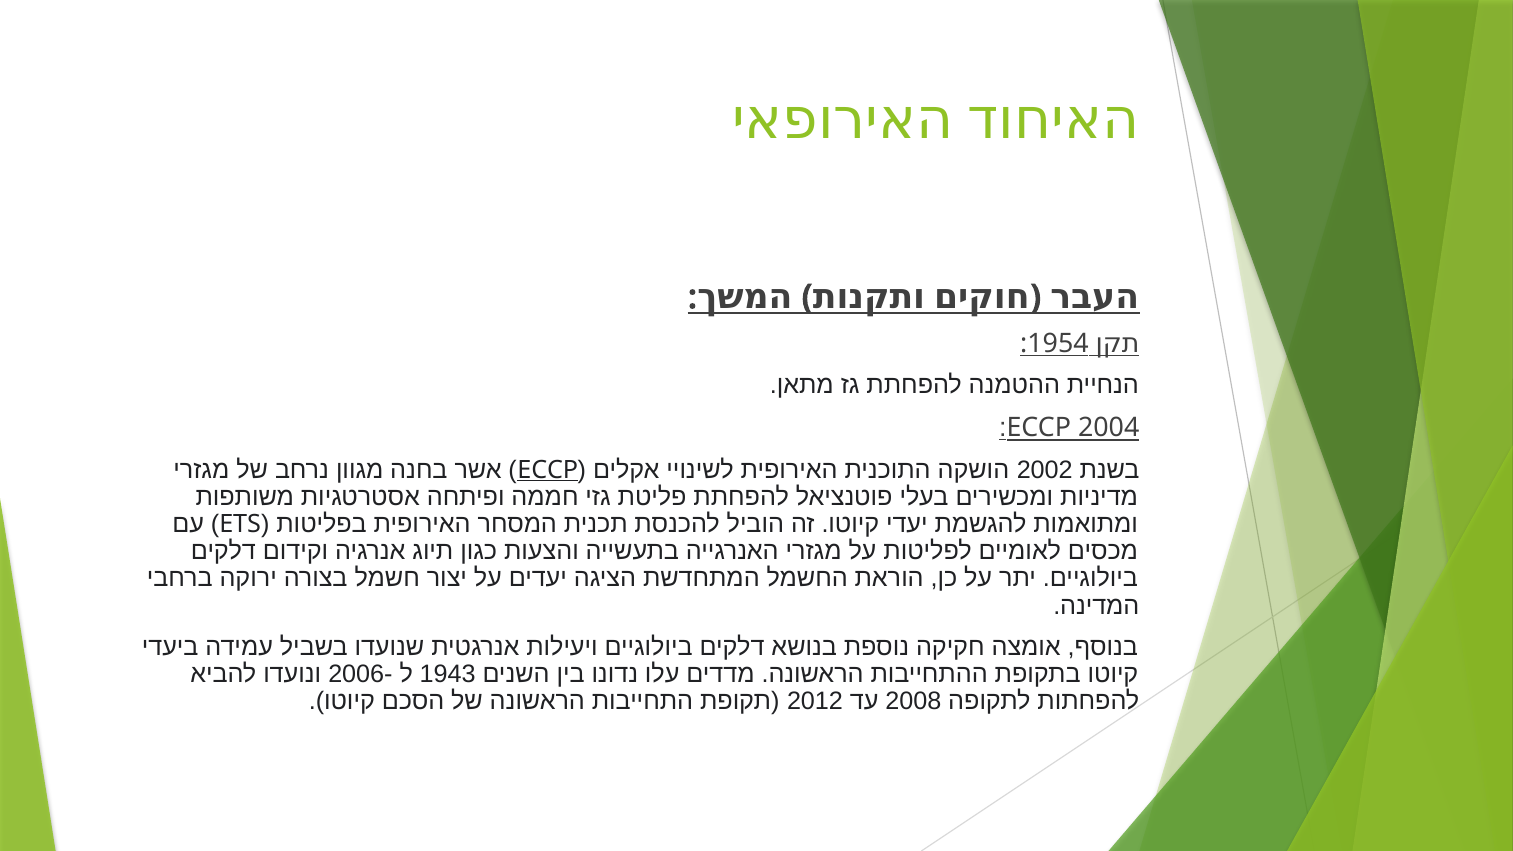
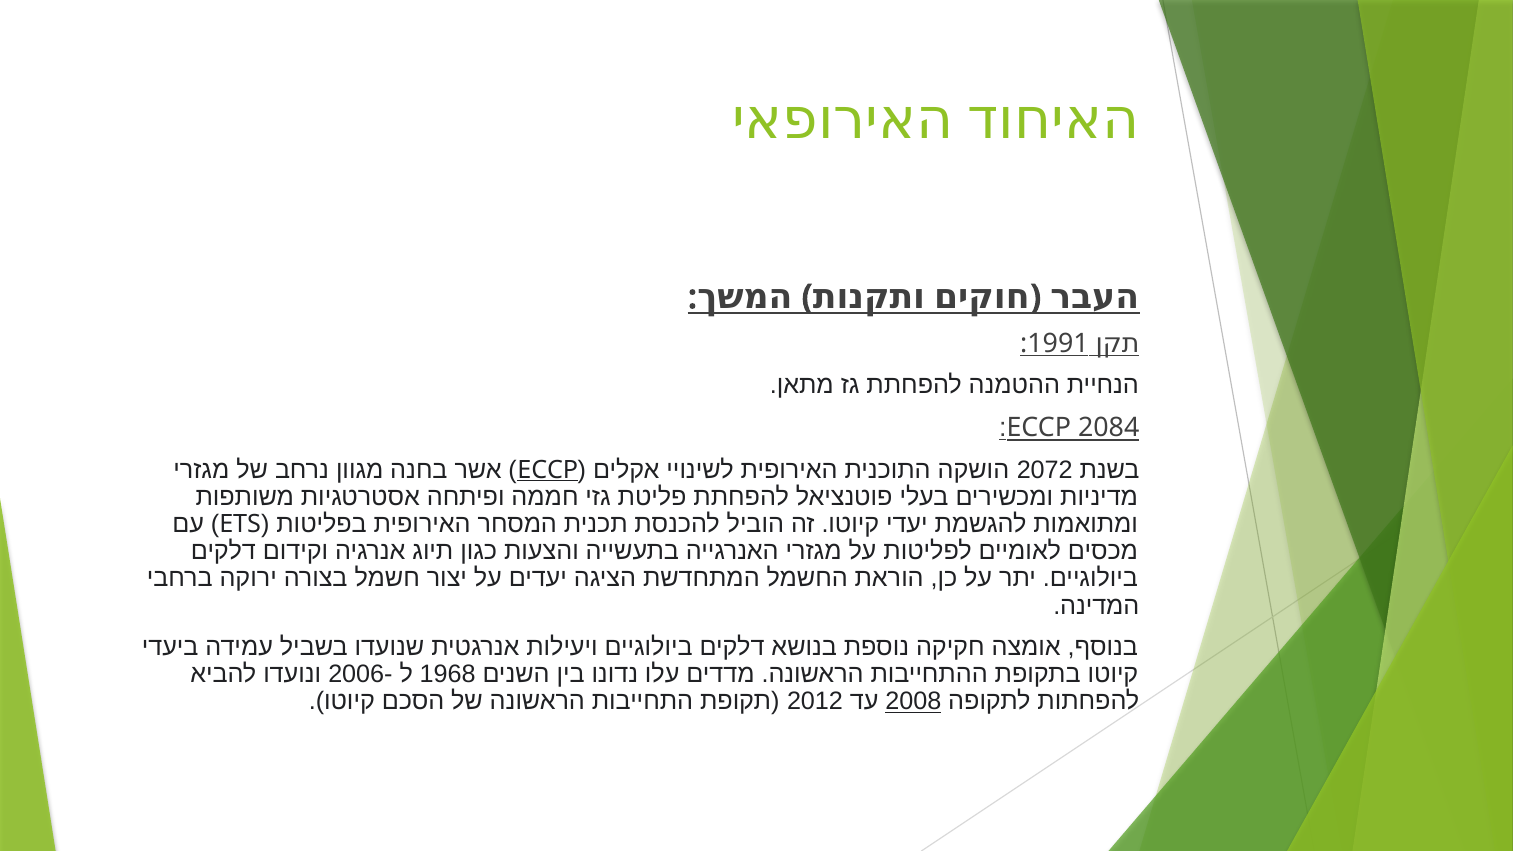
1954: 1954 -> 1991
2004: 2004 -> 2084
2002: 2002 -> 2072
1943: 1943 -> 1968
2008 underline: none -> present
